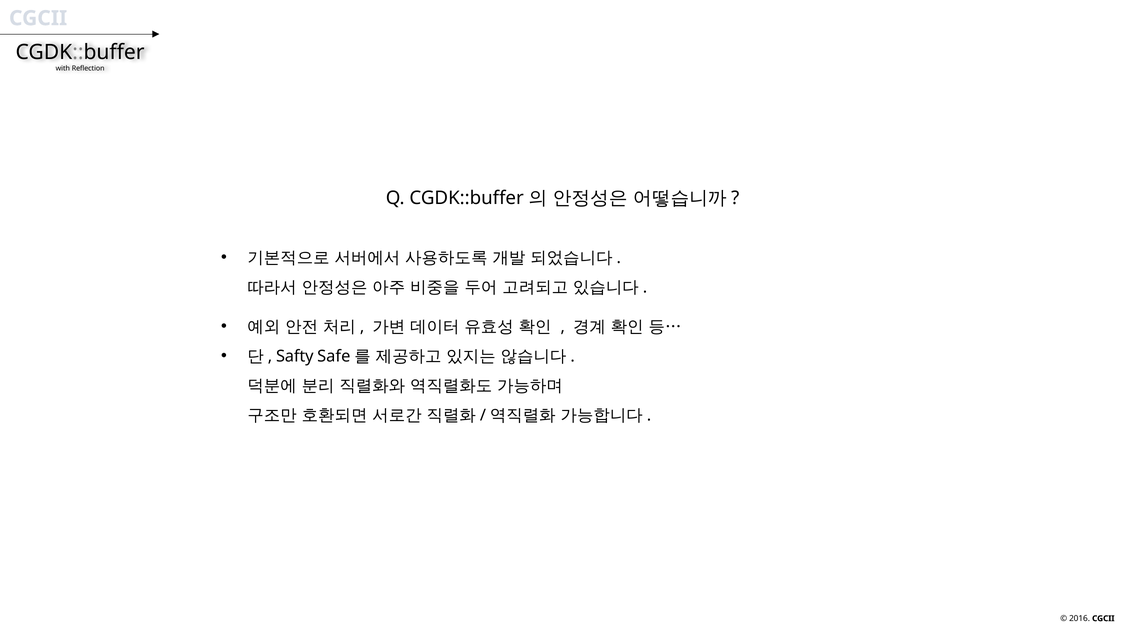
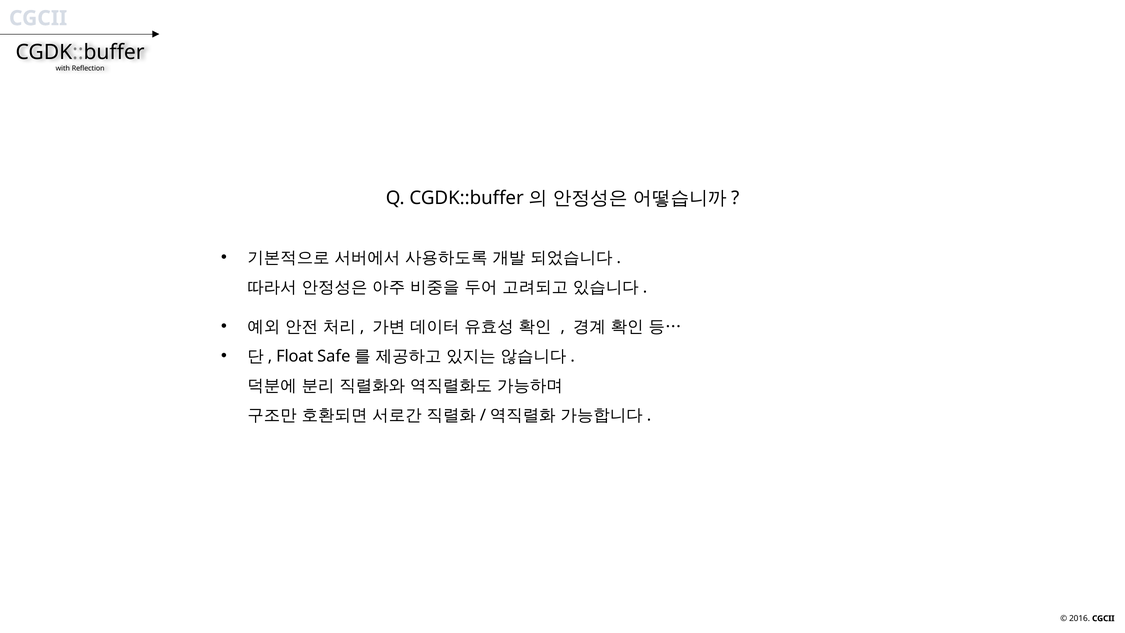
Safty: Safty -> Float
